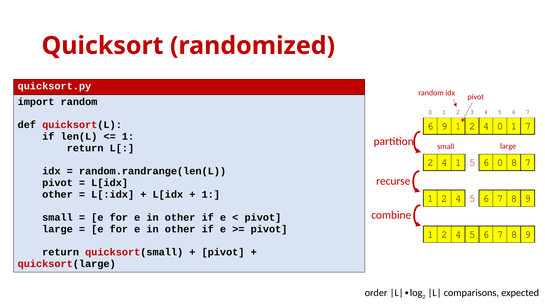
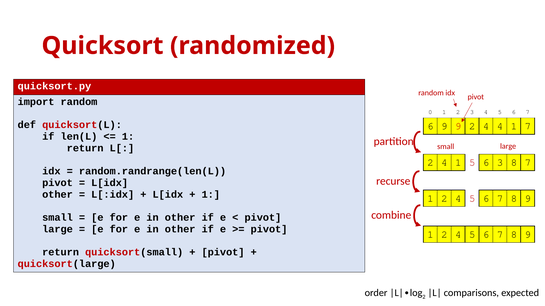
9 1: 1 -> 9
4 0: 0 -> 4
6 0: 0 -> 3
